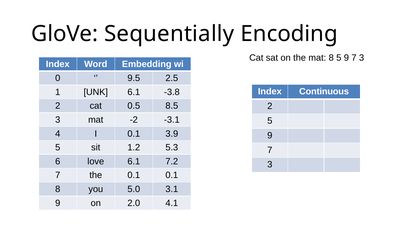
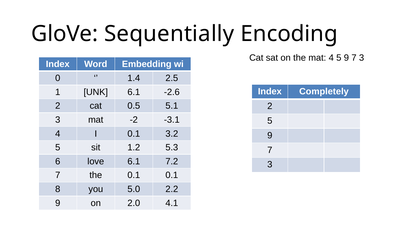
mat 8: 8 -> 4
9.5: 9.5 -> 1.4
Continuous: Continuous -> Completely
-3.8: -3.8 -> -2.6
8.5: 8.5 -> 5.1
3.9: 3.9 -> 3.2
3.1: 3.1 -> 2.2
